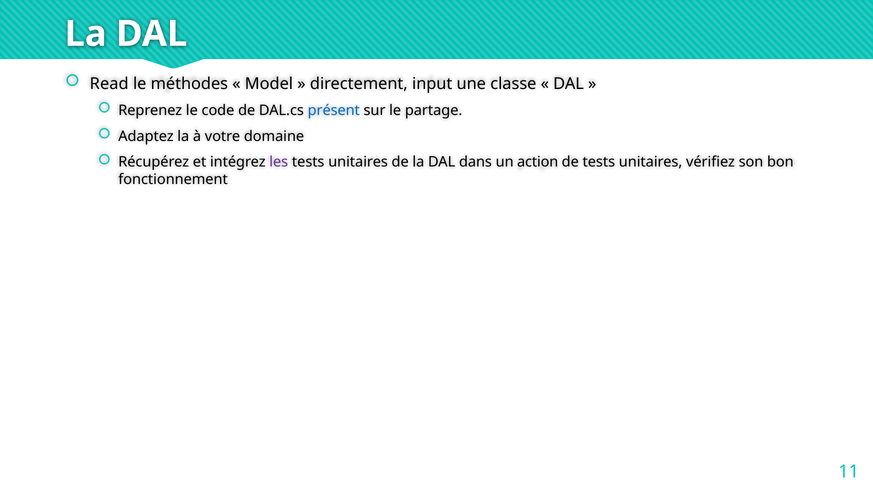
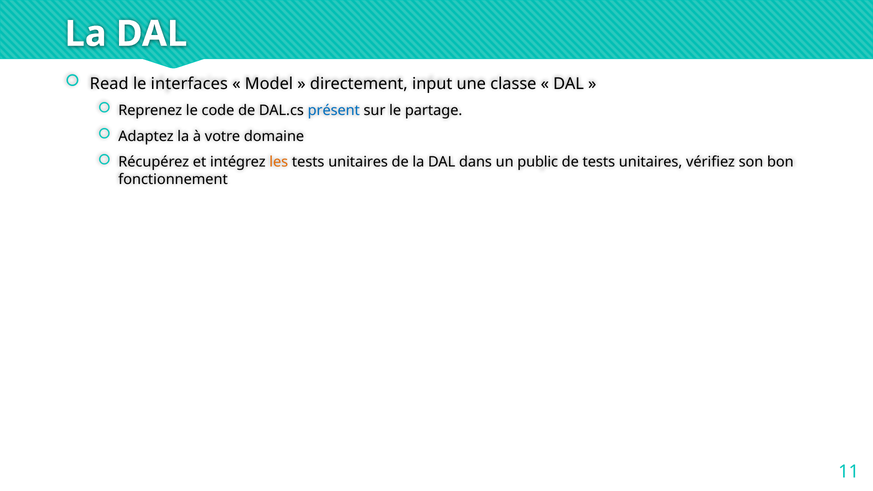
méthodes: méthodes -> interfaces
les colour: purple -> orange
action: action -> public
